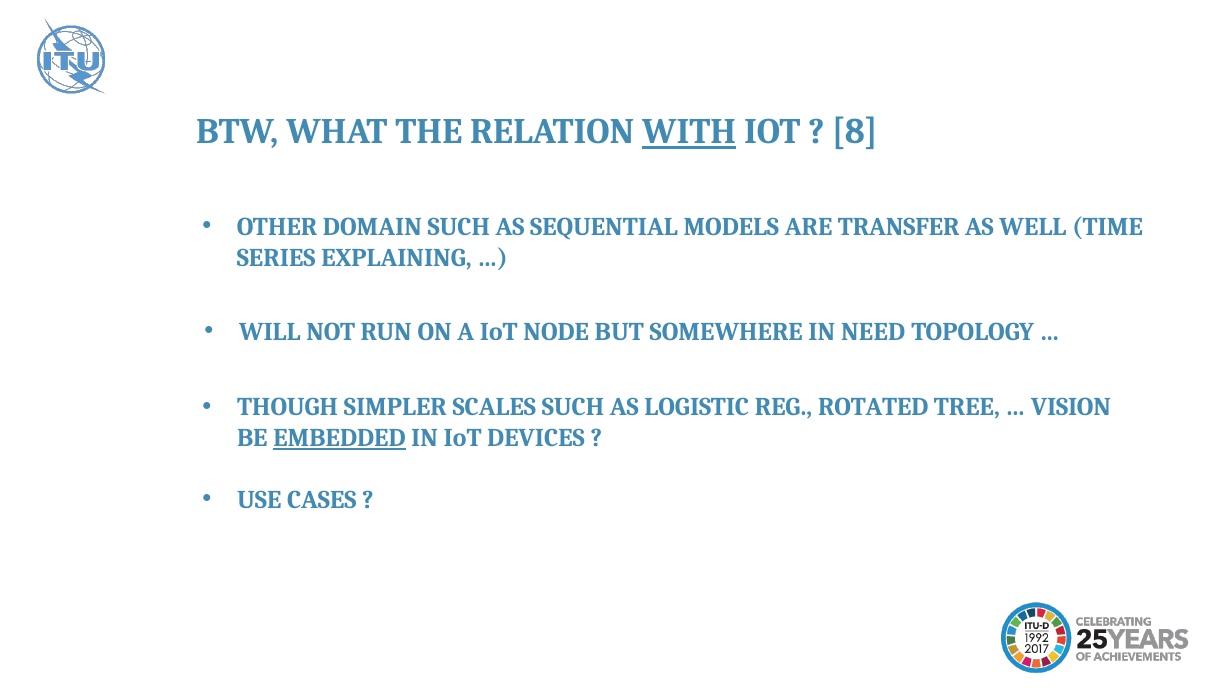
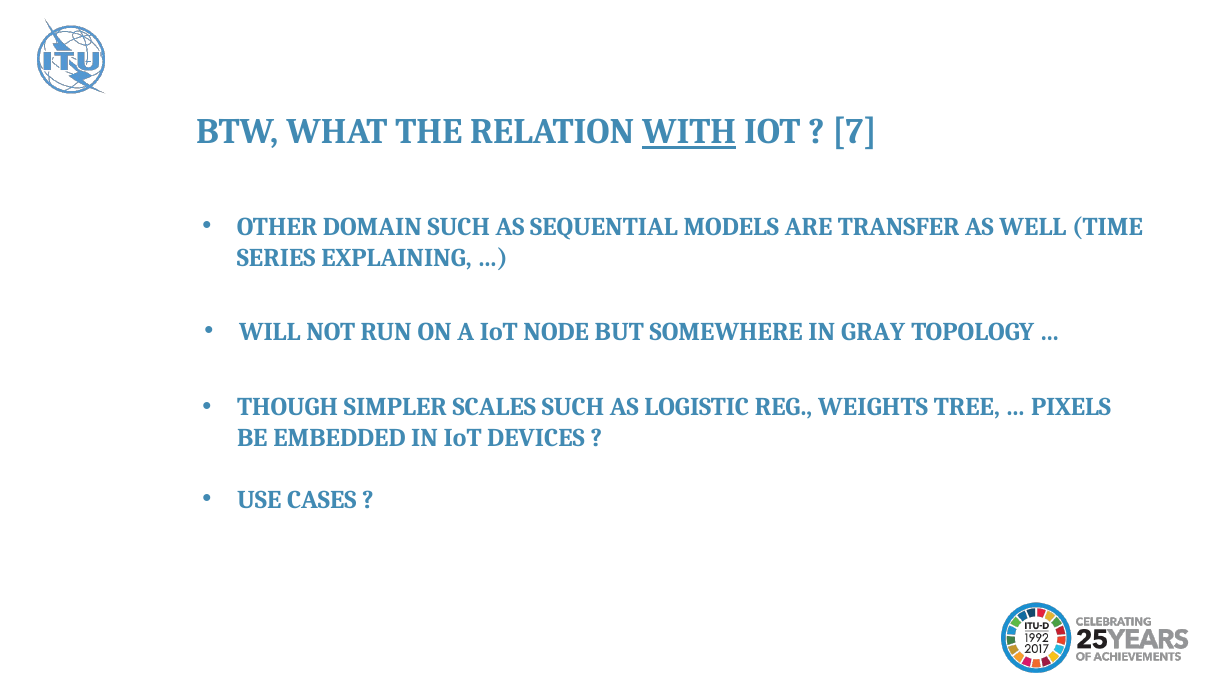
8: 8 -> 7
NEED: NEED -> GRAY
ROTATED: ROTATED -> WEIGHTS
VISION: VISION -> PIXELS
EMBEDDED underline: present -> none
